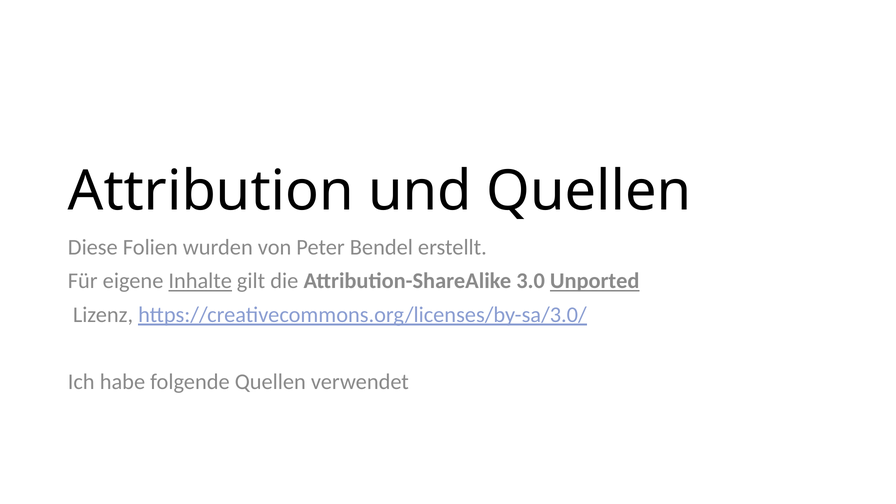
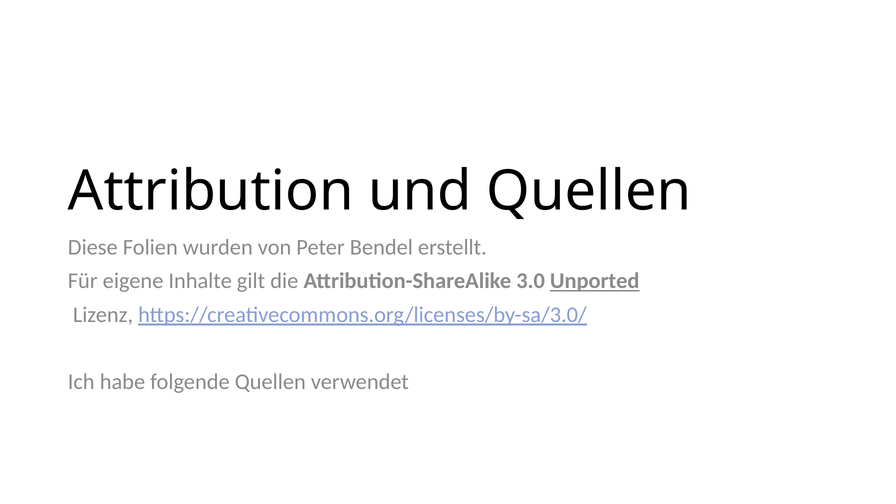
Inhalte underline: present -> none
